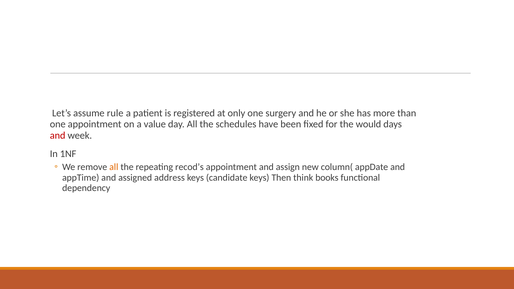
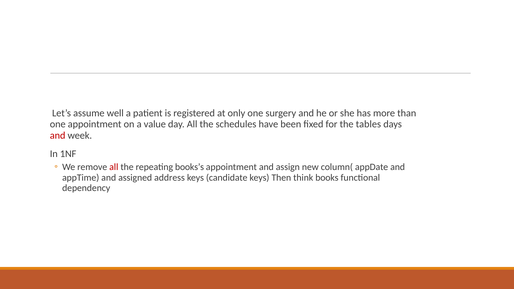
rule: rule -> well
would: would -> tables
all at (114, 167) colour: orange -> red
recod’s: recod’s -> books’s
